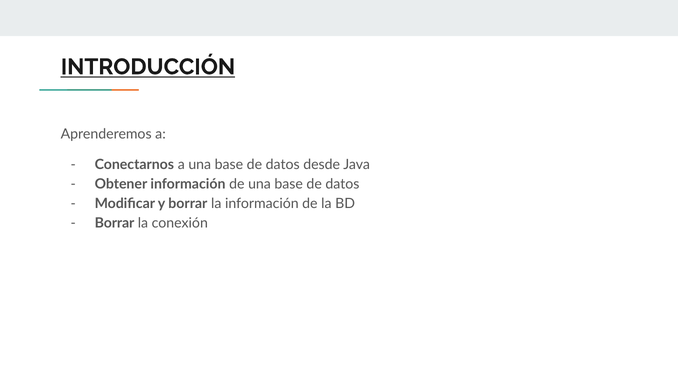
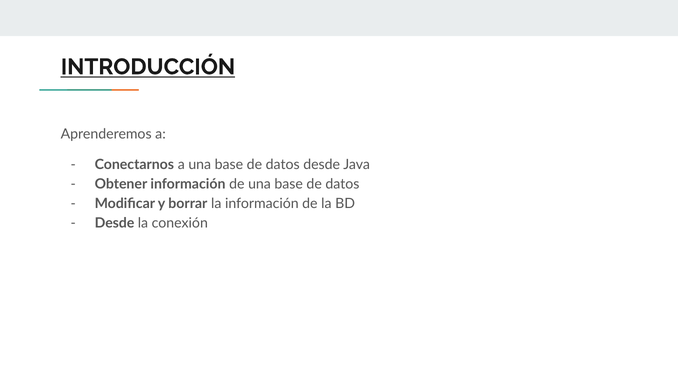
Borrar at (114, 223): Borrar -> Desde
